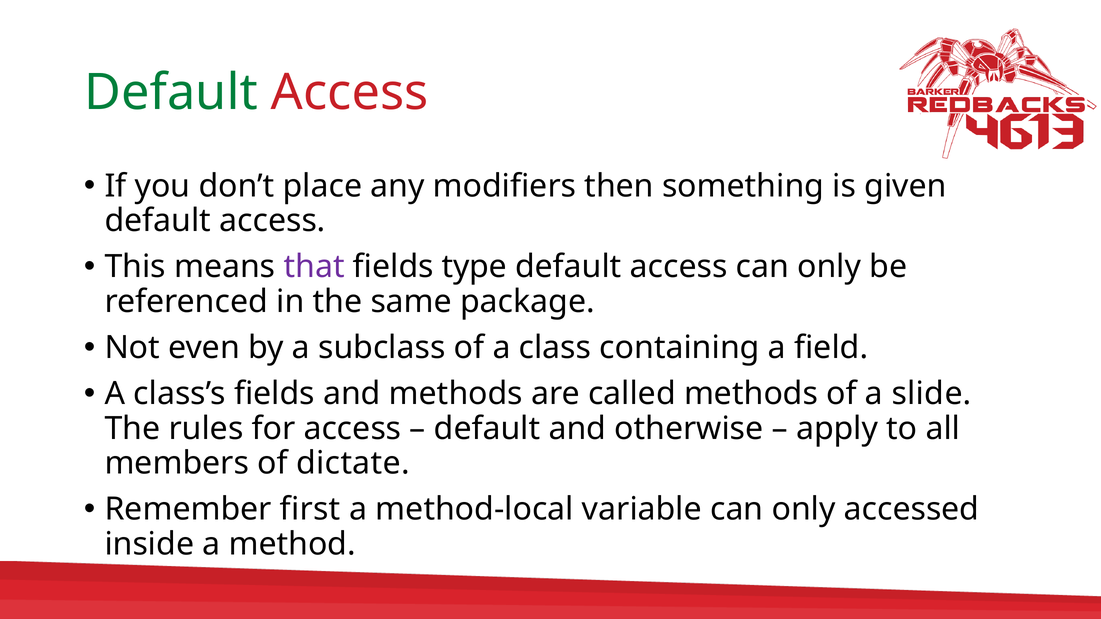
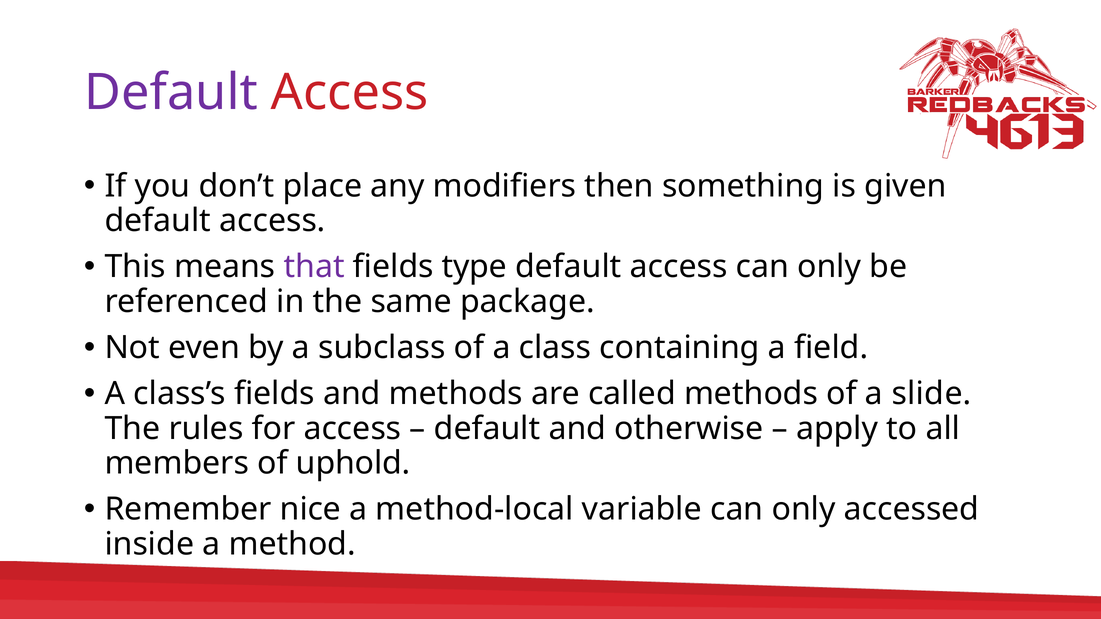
Default at (171, 92) colour: green -> purple
dictate: dictate -> uphold
first: first -> nice
